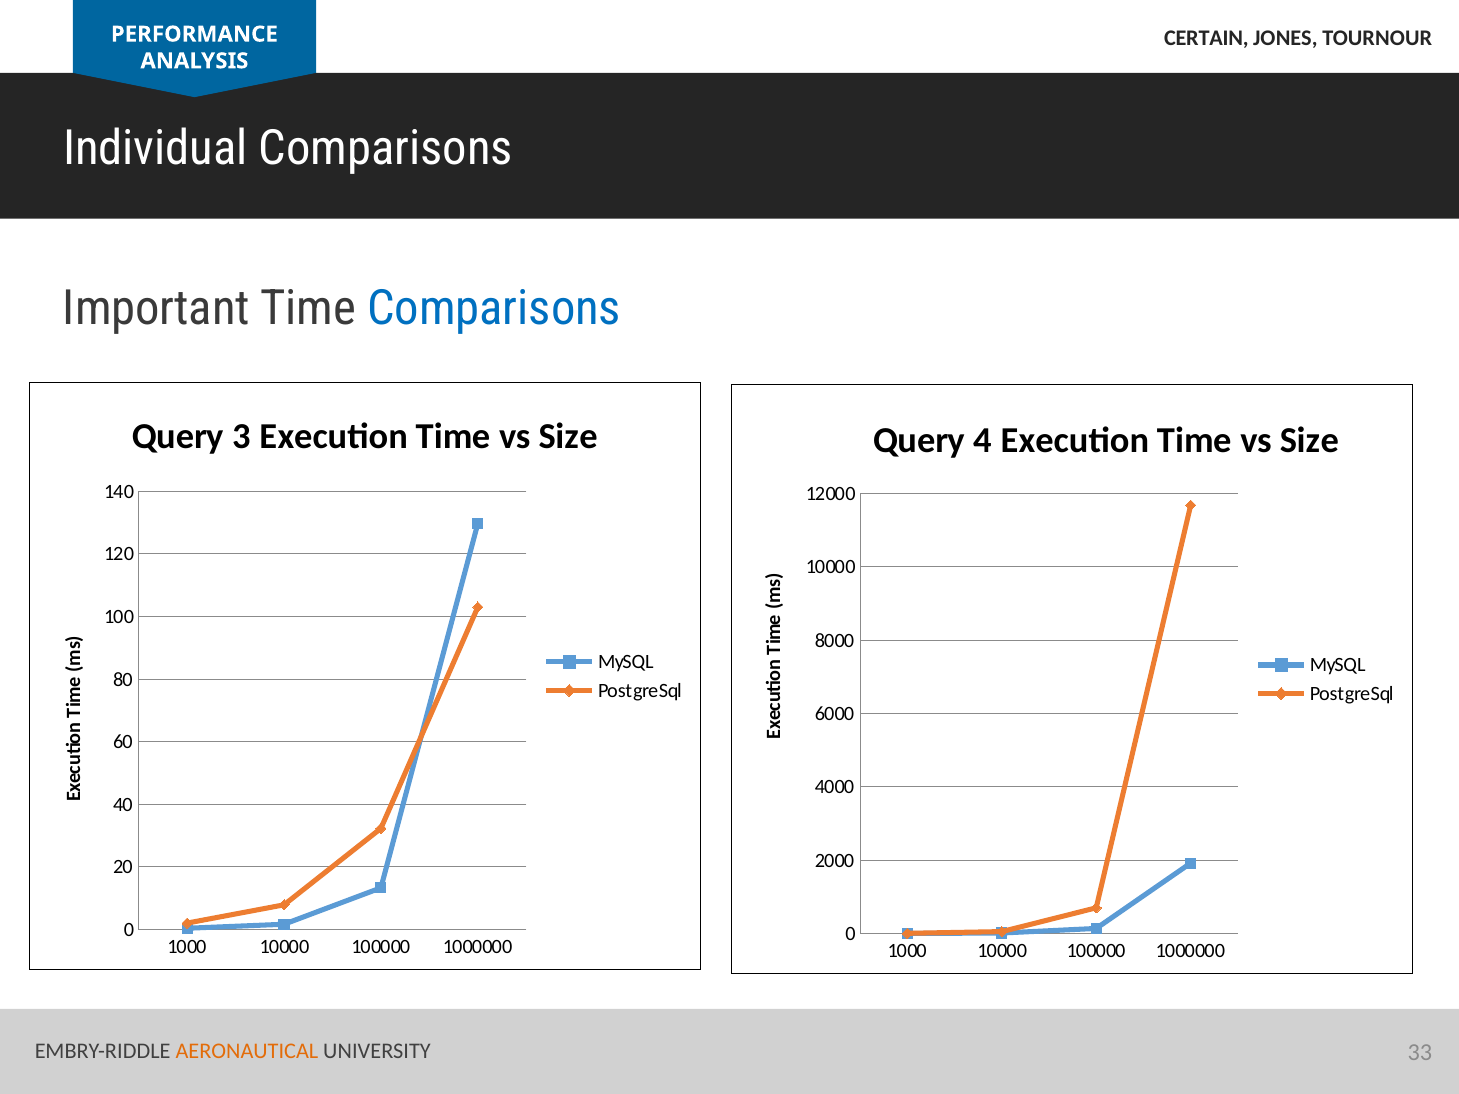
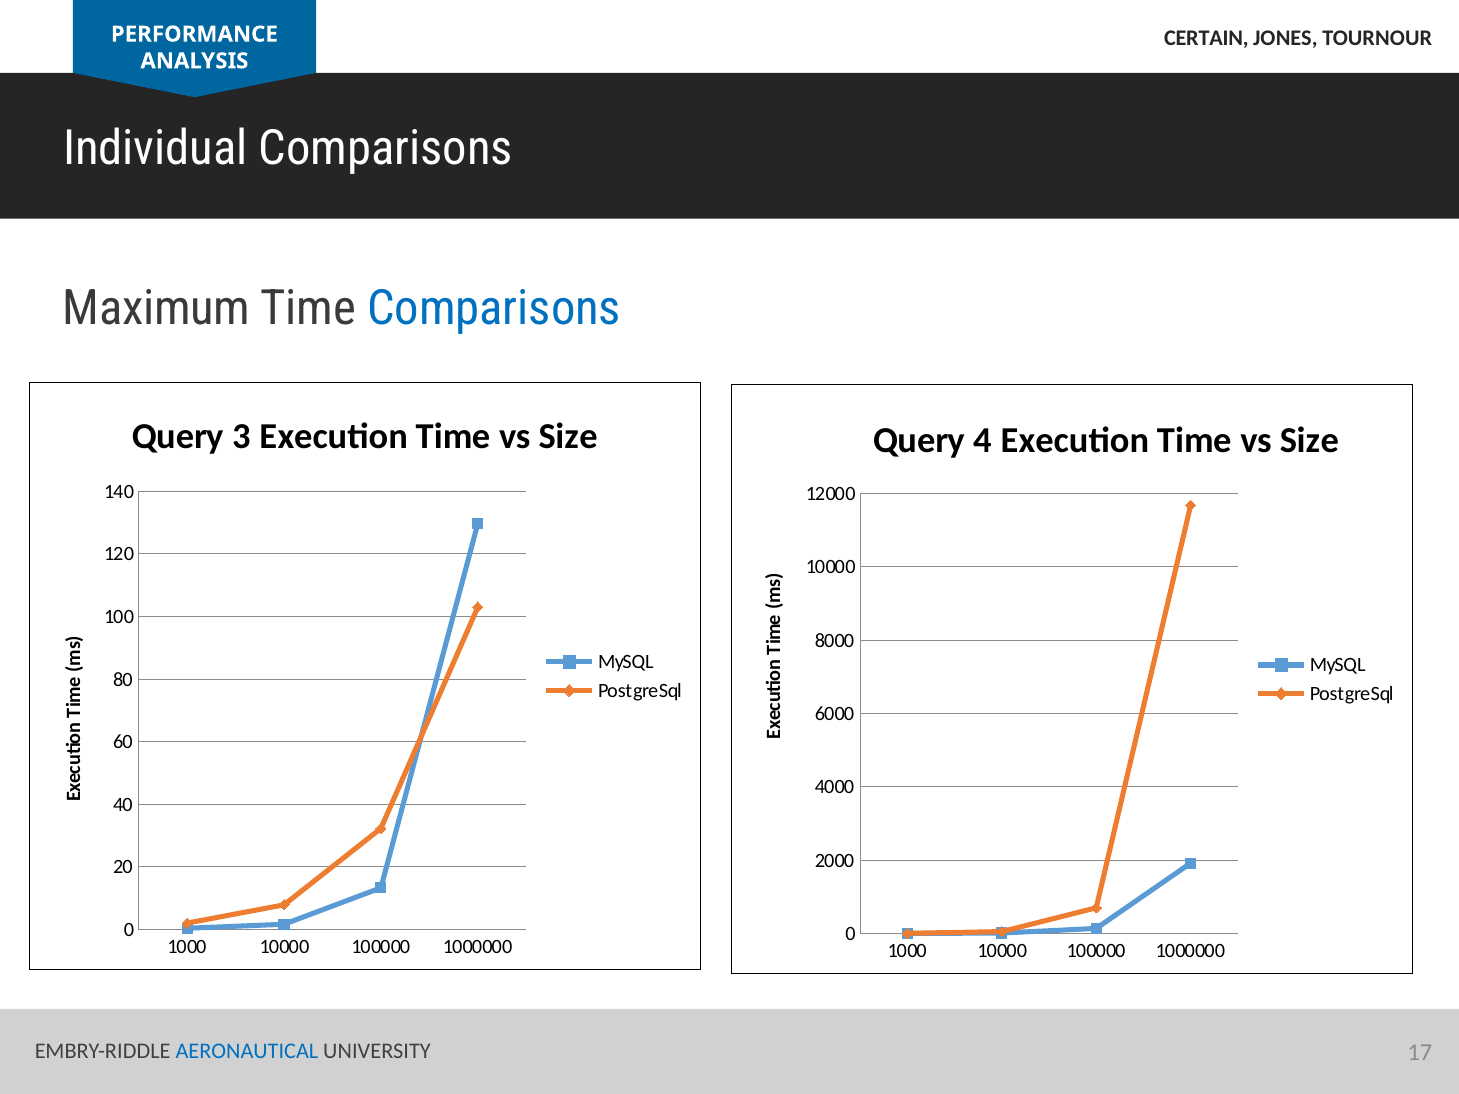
Important: Important -> Maximum
AERONAUTICAL colour: orange -> blue
33: 33 -> 17
